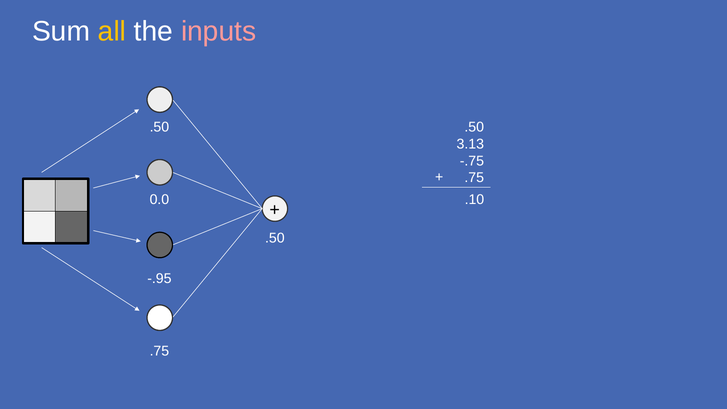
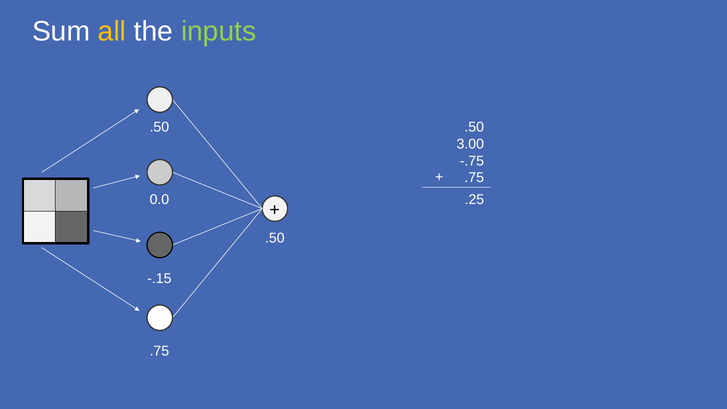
inputs colour: pink -> light green
3.13: 3.13 -> 3.00
.10: .10 -> .25
-.95: -.95 -> -.15
